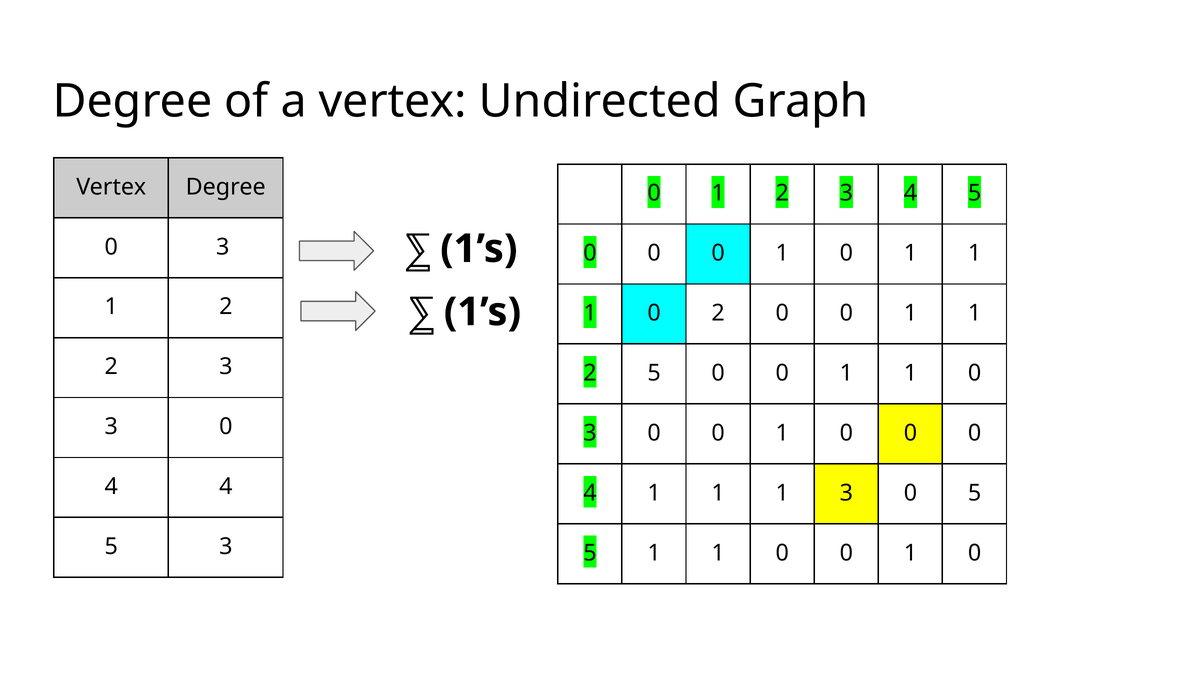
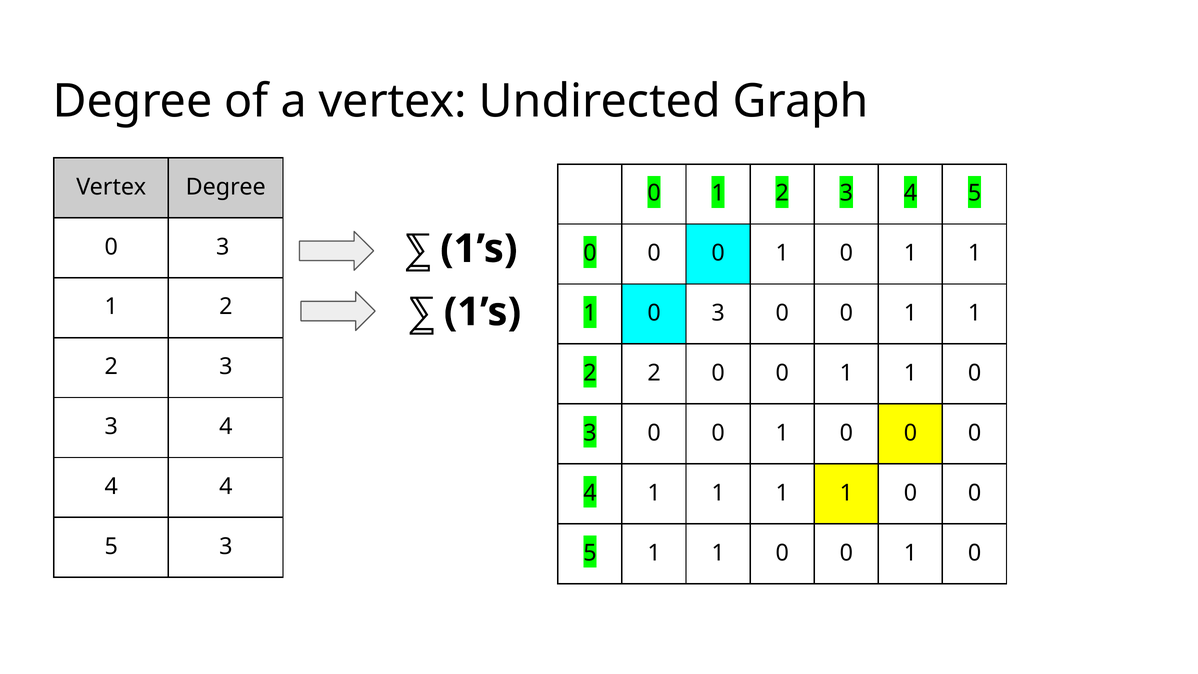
2 at (718, 313): 2 -> 3
5 at (654, 373): 5 -> 2
0 at (226, 427): 0 -> 4
1 1 1 3: 3 -> 1
5 at (975, 493): 5 -> 0
